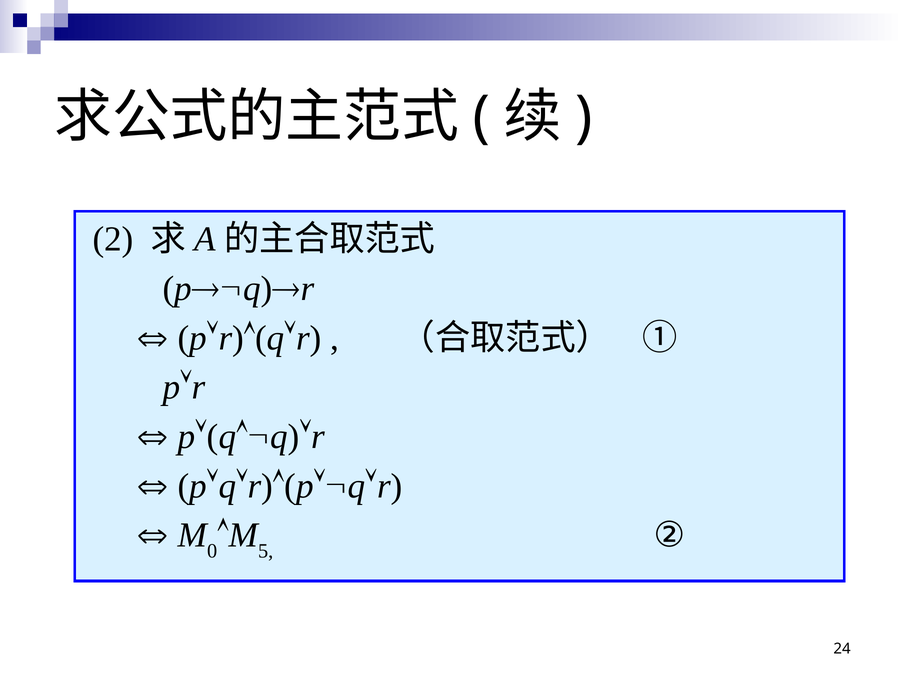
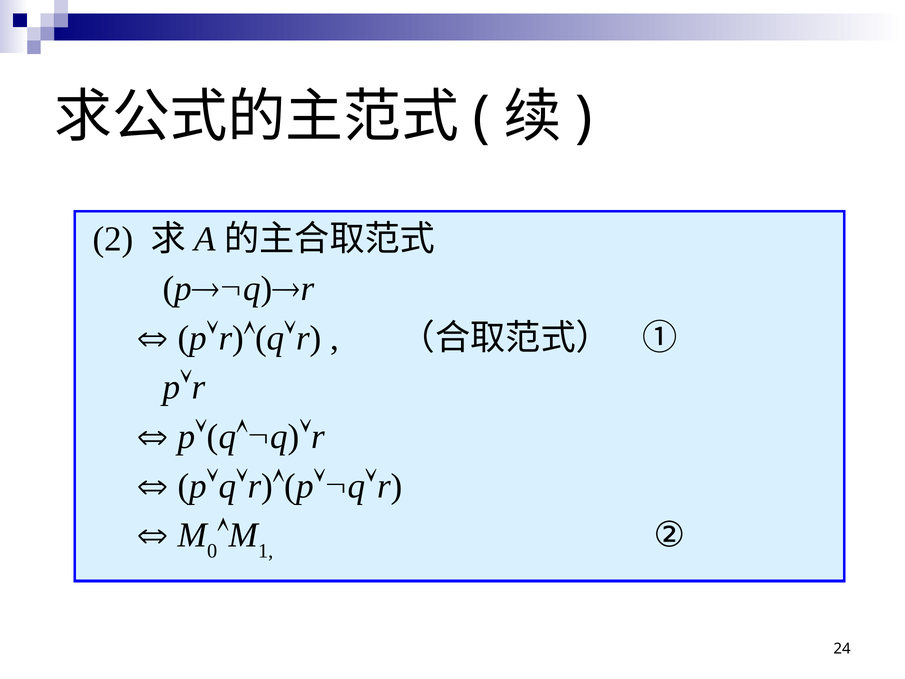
5: 5 -> 1
